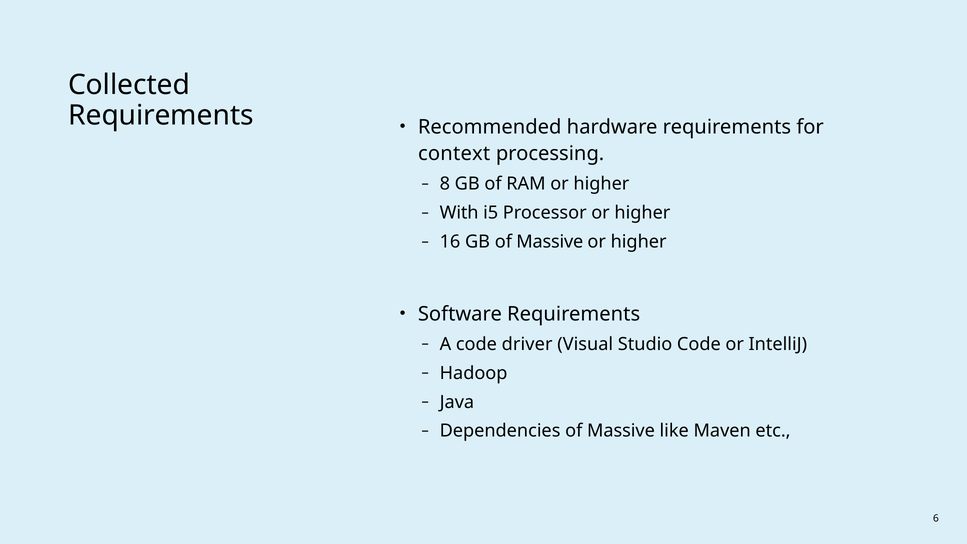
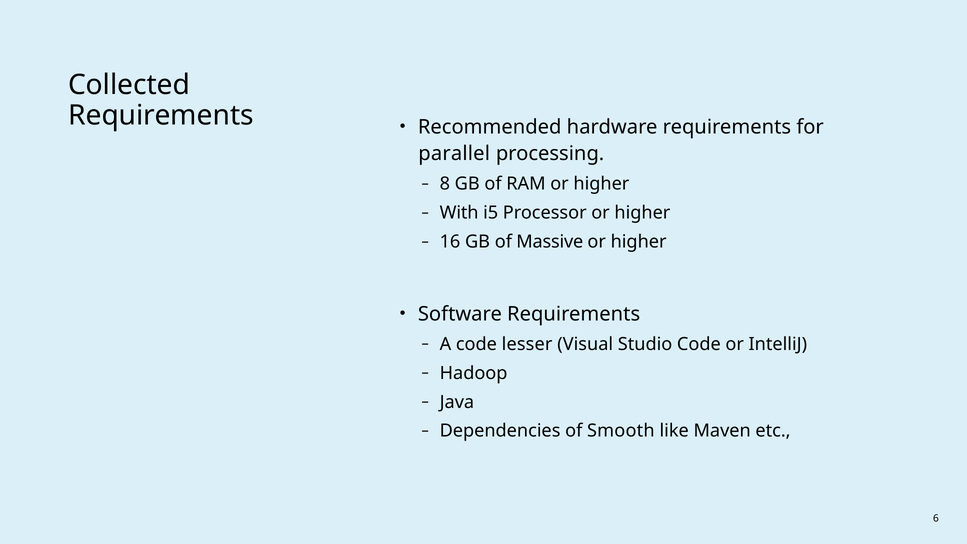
context: context -> parallel
driver: driver -> lesser
Dependencies of Massive: Massive -> Smooth
